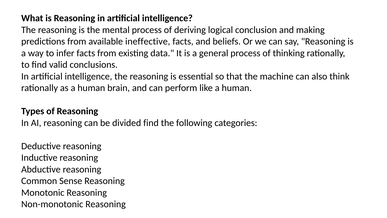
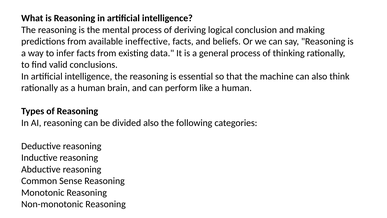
divided find: find -> also
